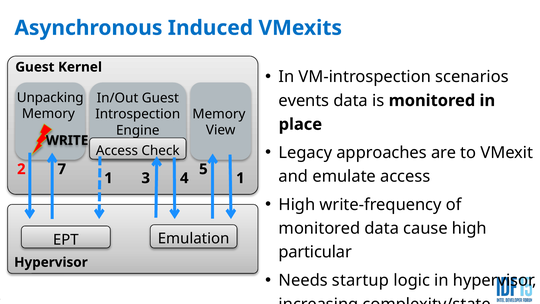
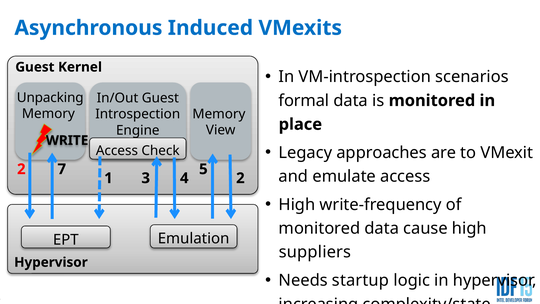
events: events -> formal
3 1: 1 -> 2
particular: particular -> suppliers
